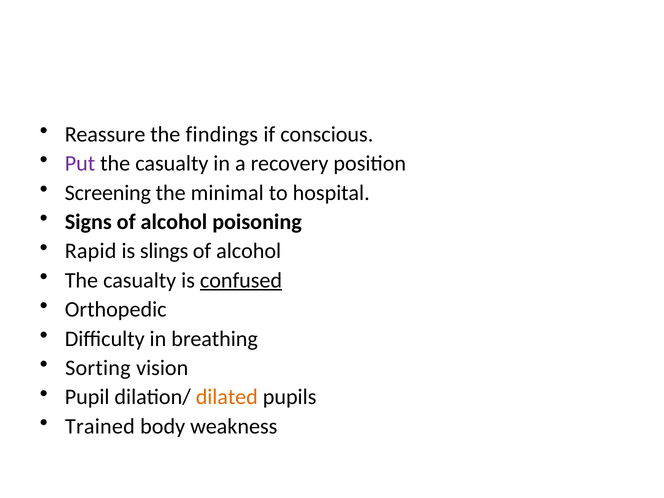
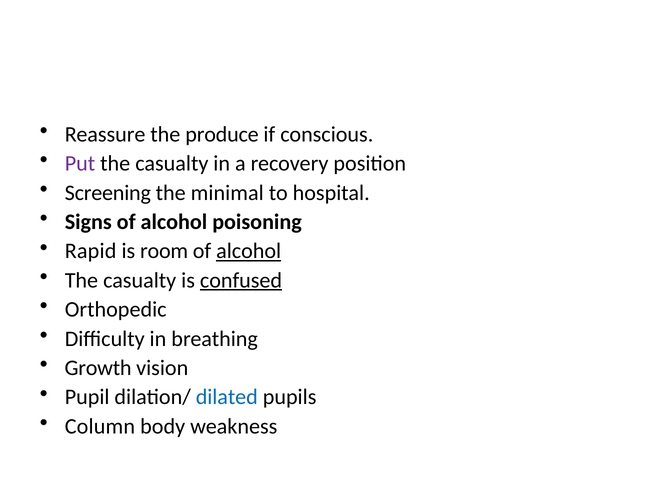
findings: findings -> produce
slings: slings -> room
alcohol at (249, 251) underline: none -> present
Sorting: Sorting -> Growth
dilated colour: orange -> blue
Trained: Trained -> Column
